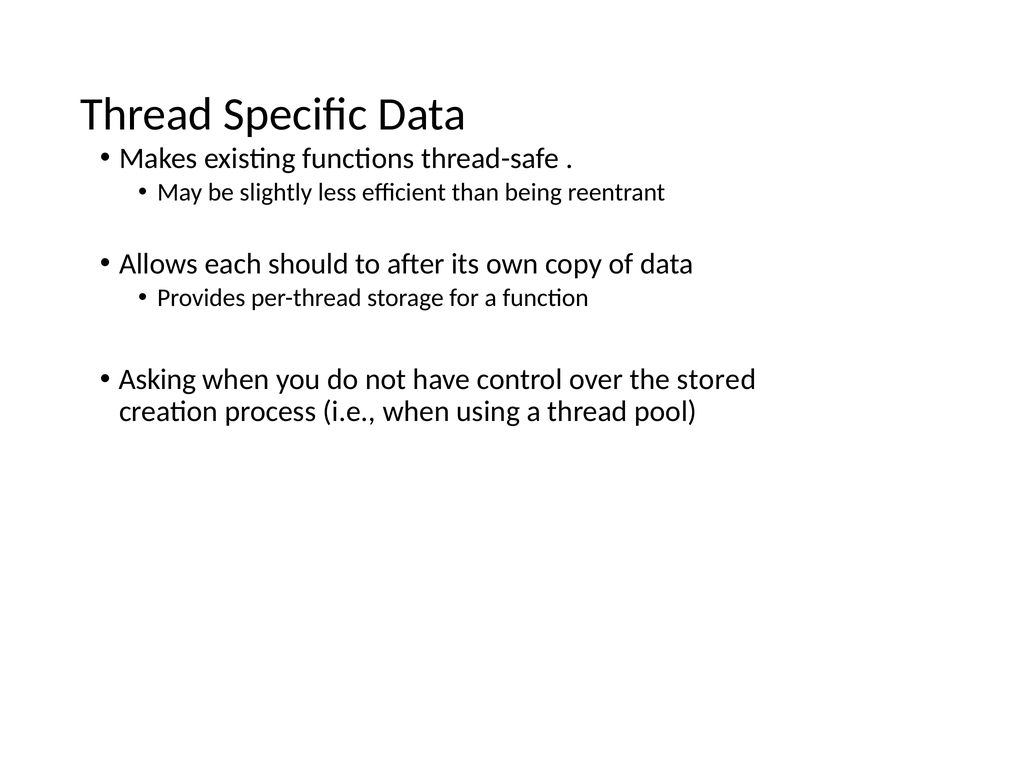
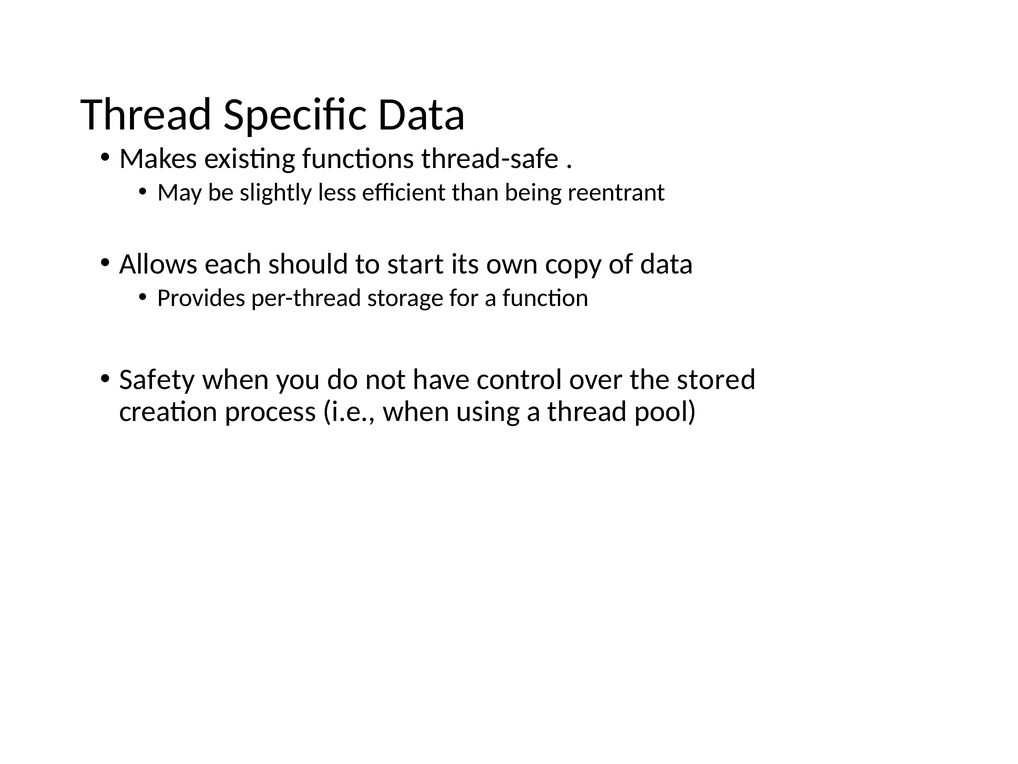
after: after -> start
Asking: Asking -> Safety
